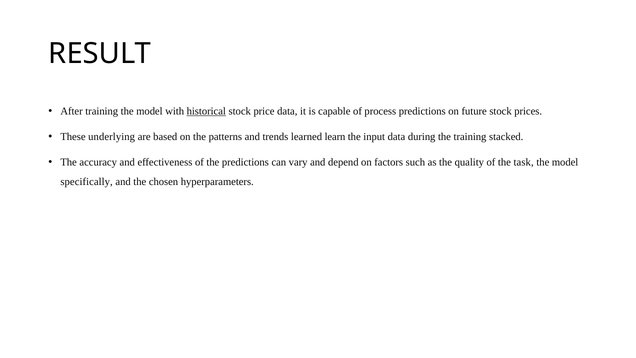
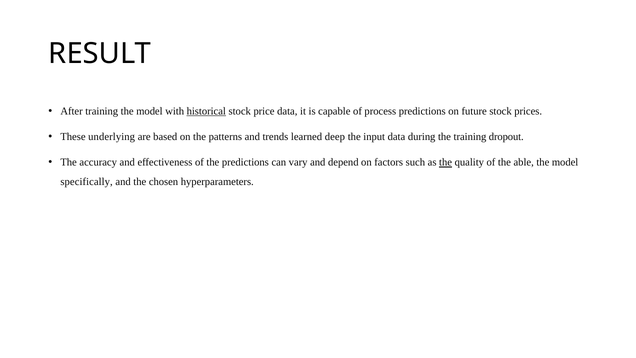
learn: learn -> deep
stacked: stacked -> dropout
the at (446, 162) underline: none -> present
task: task -> able
